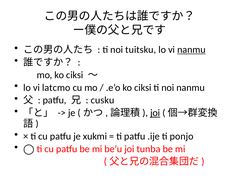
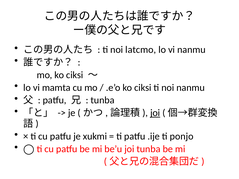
tuitsku: tuitsku -> latcmo
nanmu at (191, 50) underline: present -> none
latcmo: latcmo -> mamta
cusku at (103, 100): cusku -> tunba
